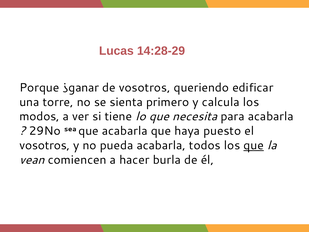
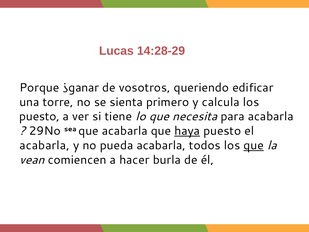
modos at (39, 116): modos -> puesto
haya underline: none -> present
vosotros at (45, 145): vosotros -> acabarla
